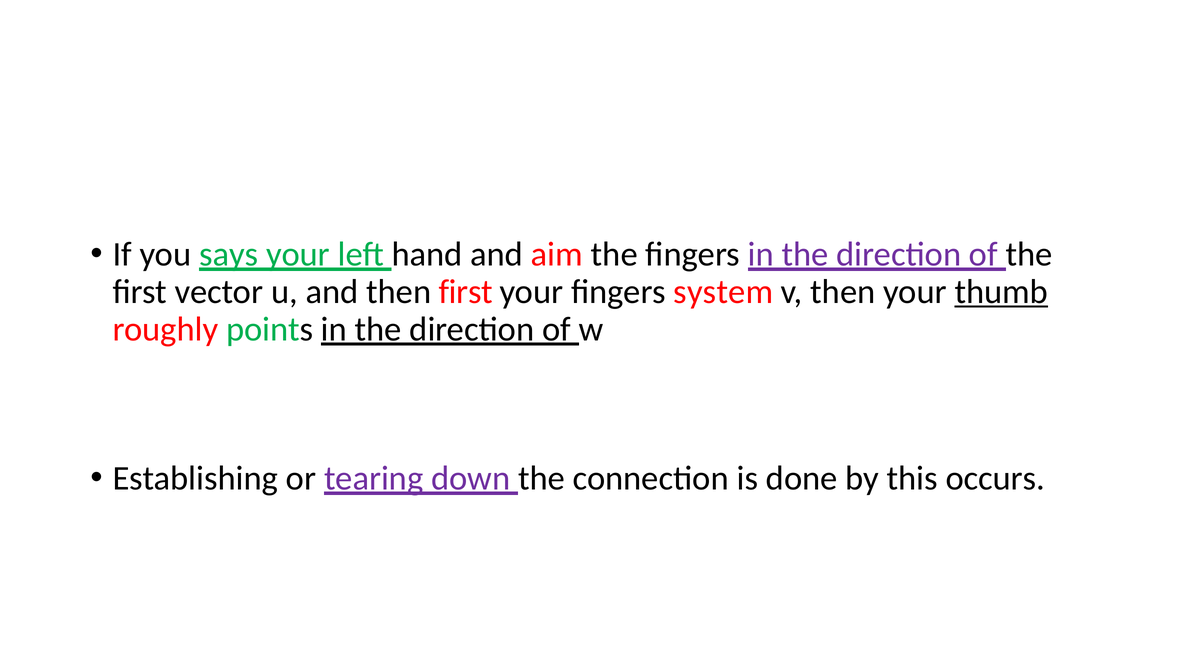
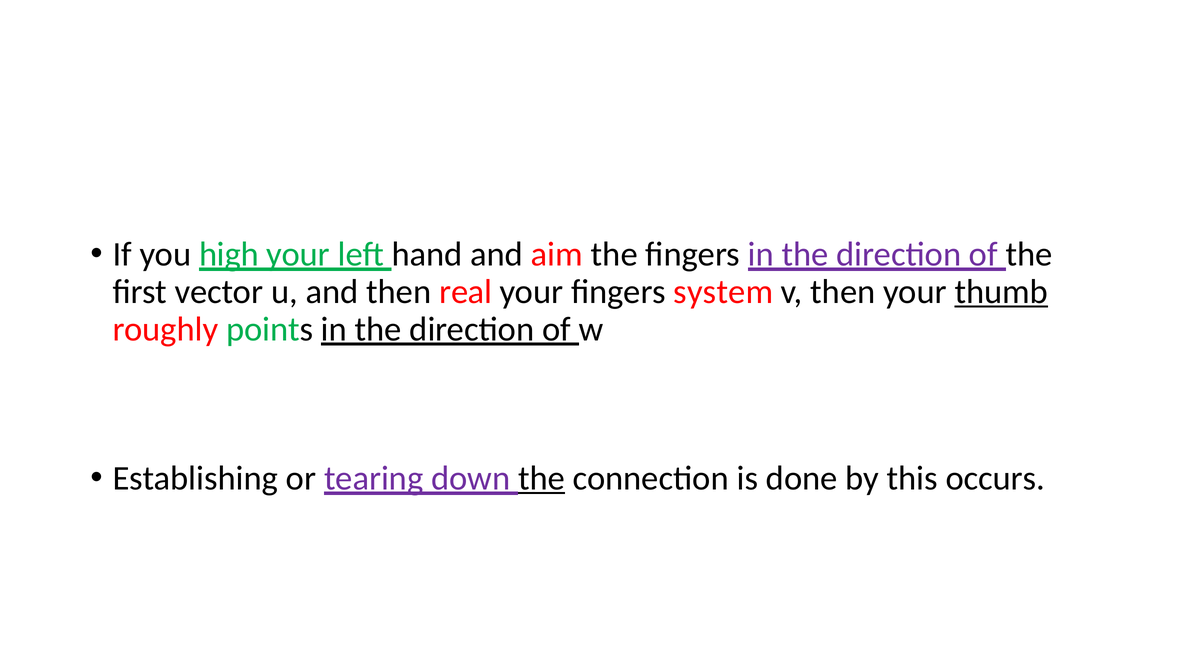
says: says -> high
then first: first -> real
the at (542, 478) underline: none -> present
